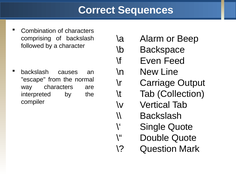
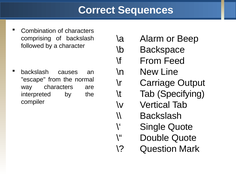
\f Even: Even -> From
Collection: Collection -> Specifying
